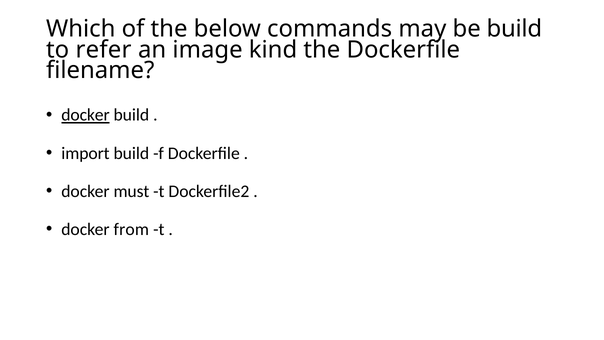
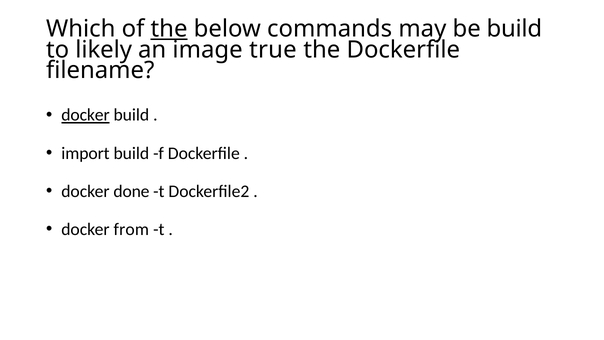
the at (169, 29) underline: none -> present
refer: refer -> likely
kind: kind -> true
must: must -> done
